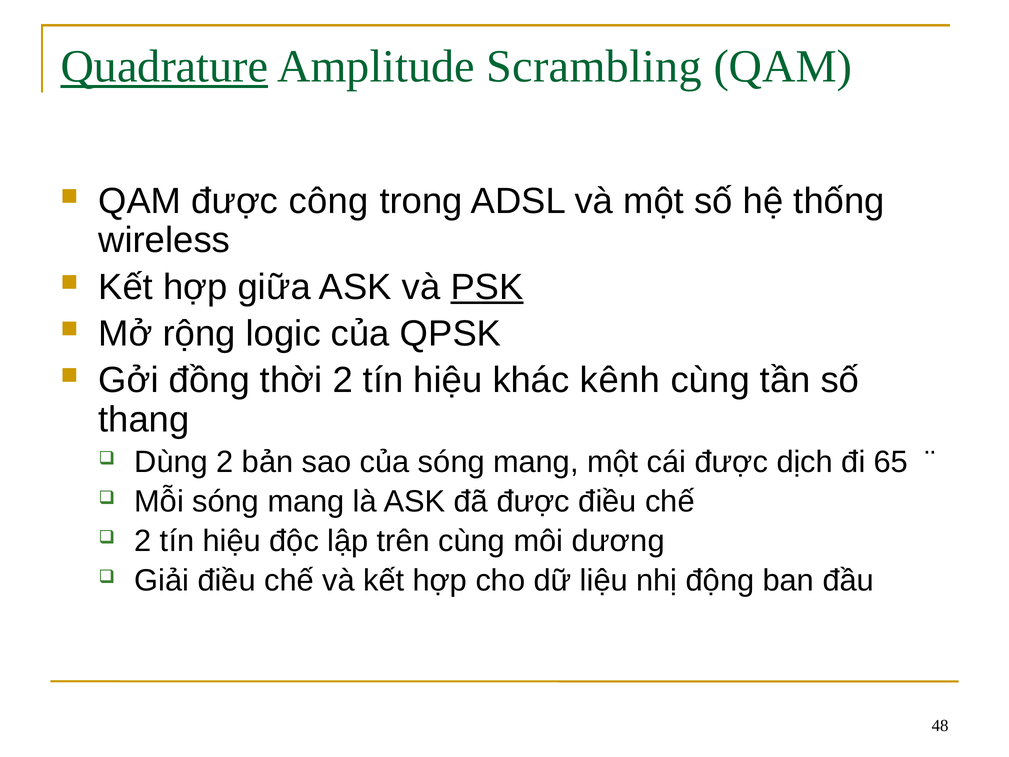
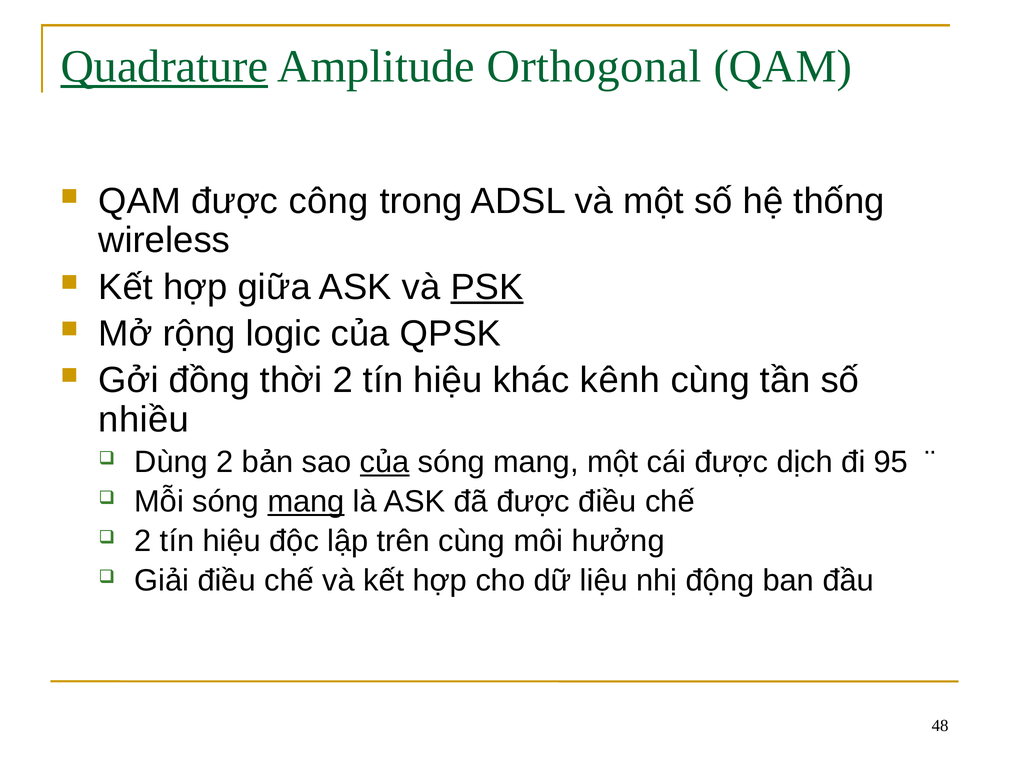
Scrambling: Scrambling -> Orthogonal
thang: thang -> nhiều
của at (385, 462) underline: none -> present
65: 65 -> 95
mang at (306, 501) underline: none -> present
dương: dương -> hưởng
